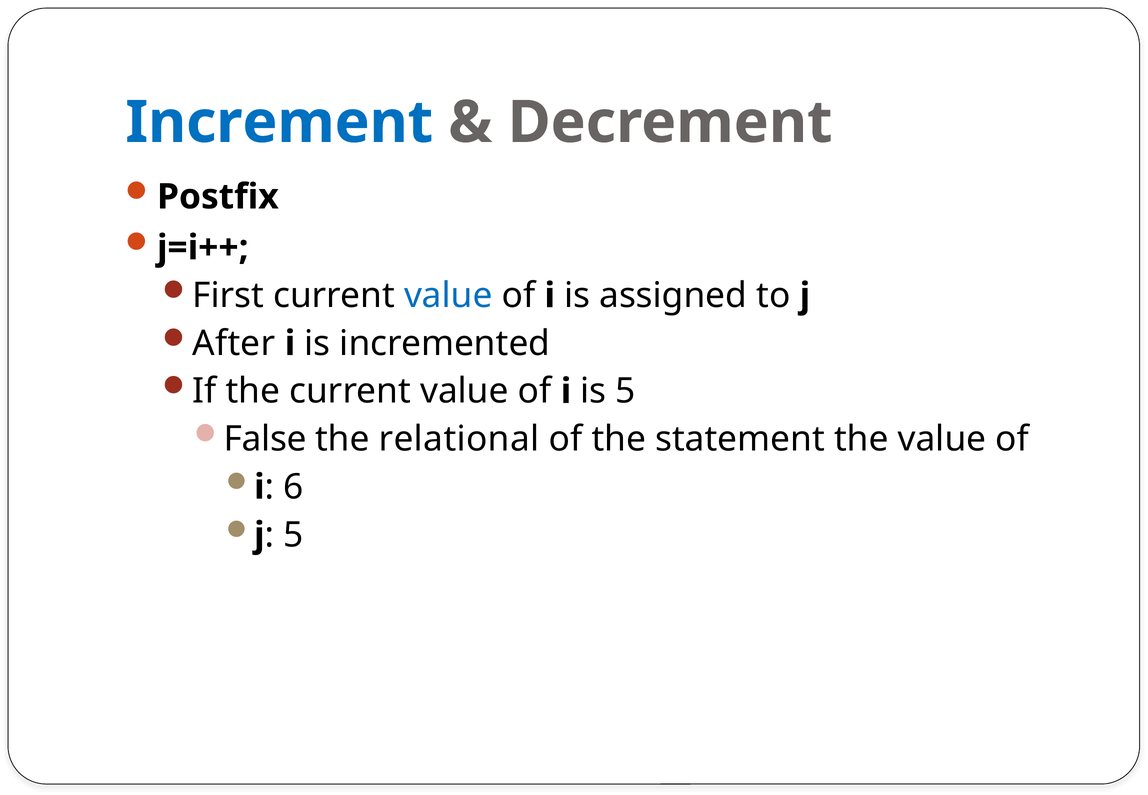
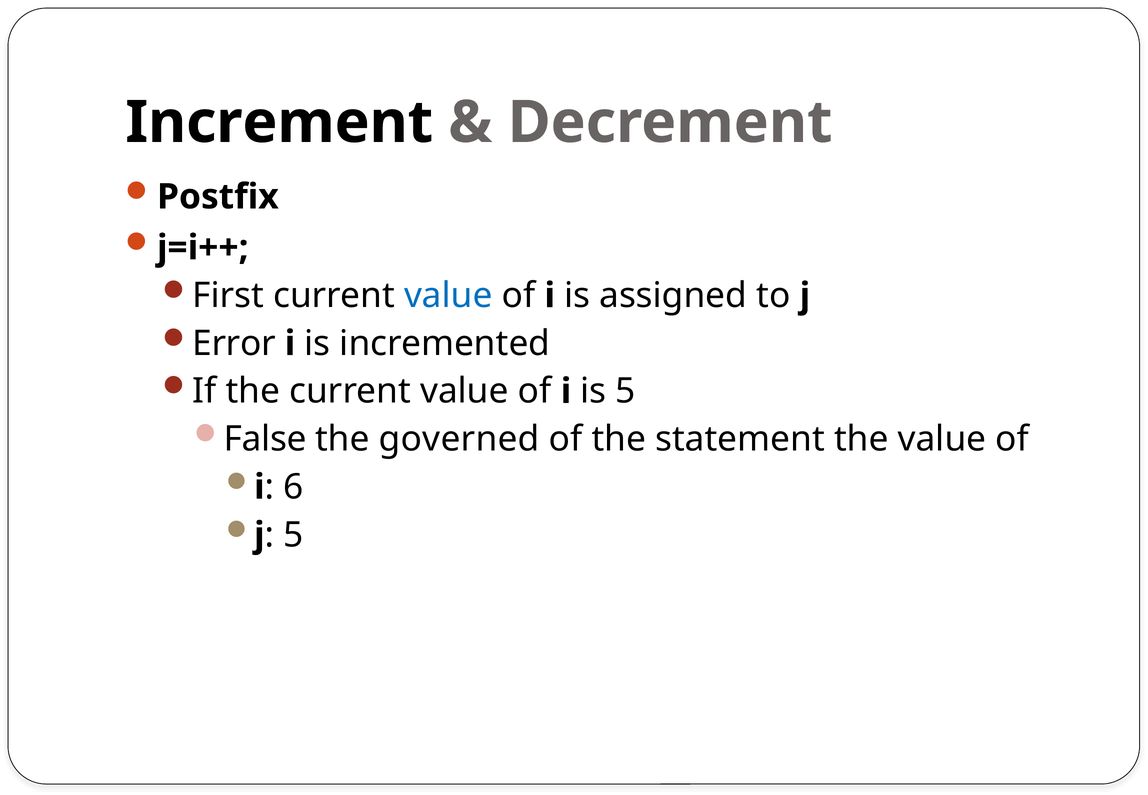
Increment colour: blue -> black
After: After -> Error
relational: relational -> governed
